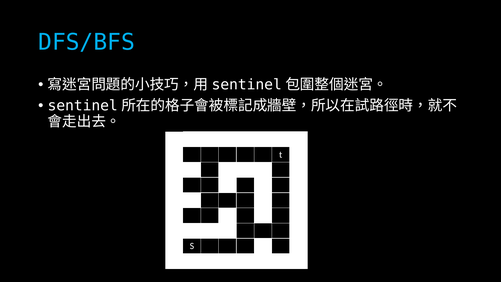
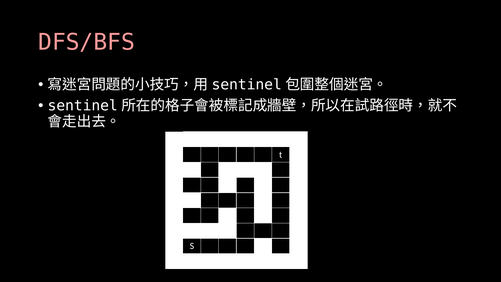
DFS/BFS colour: light blue -> pink
